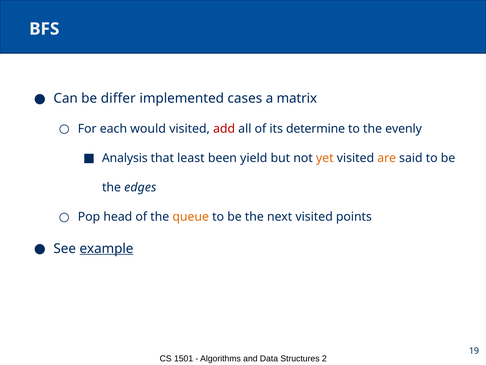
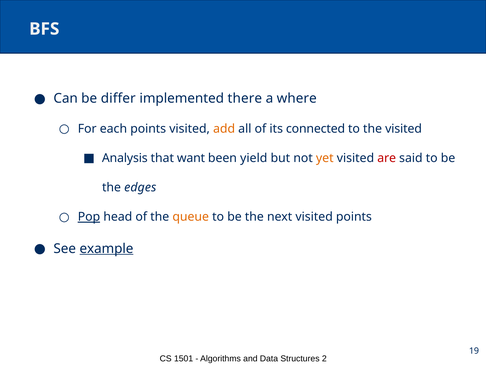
cases: cases -> there
matrix: matrix -> where
each would: would -> points
add colour: red -> orange
determine: determine -> connected
the evenly: evenly -> visited
least: least -> want
are colour: orange -> red
Pop underline: none -> present
